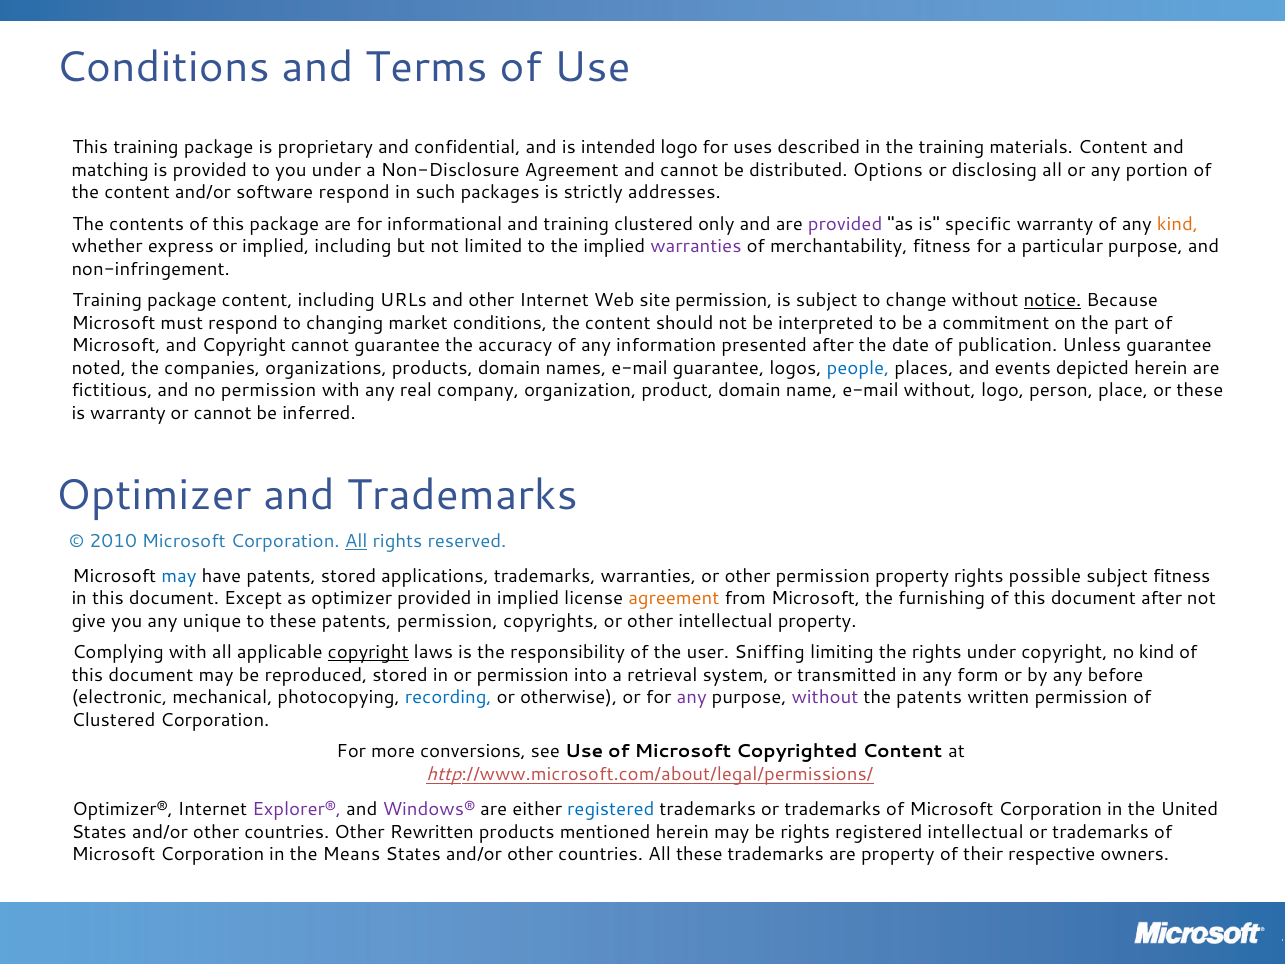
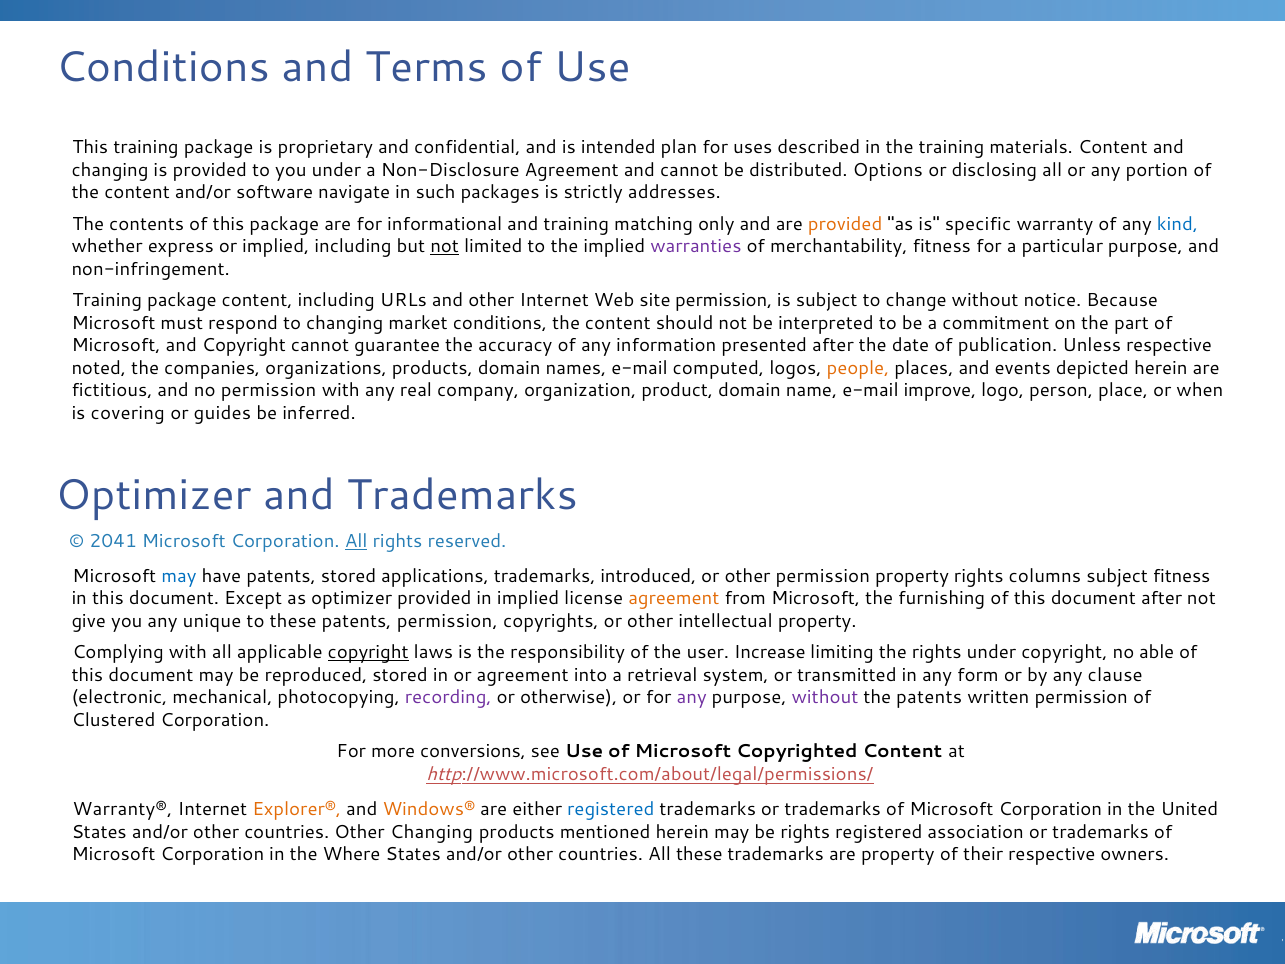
intended logo: logo -> plan
matching at (110, 170): matching -> changing
software respond: respond -> navigate
training clustered: clustered -> matching
provided at (845, 224) colour: purple -> orange
kind at (1177, 224) colour: orange -> blue
not at (445, 246) underline: none -> present
notice underline: present -> none
Unless guarantee: guarantee -> respective
e-mail guarantee: guarantee -> computed
people colour: blue -> orange
e-mail without: without -> improve
or these: these -> when
is warranty: warranty -> covering
or cannot: cannot -> guides
2010: 2010 -> 2041
trademarks warranties: warranties -> introduced
possible: possible -> columns
Sniffing: Sniffing -> Increase
no kind: kind -> able
or permission: permission -> agreement
before: before -> clause
recording colour: blue -> purple
Optimizer®: Optimizer® -> Warranty®
Explorer® colour: purple -> orange
Windows® colour: purple -> orange
Other Rewritten: Rewritten -> Changing
registered intellectual: intellectual -> association
Means: Means -> Where
